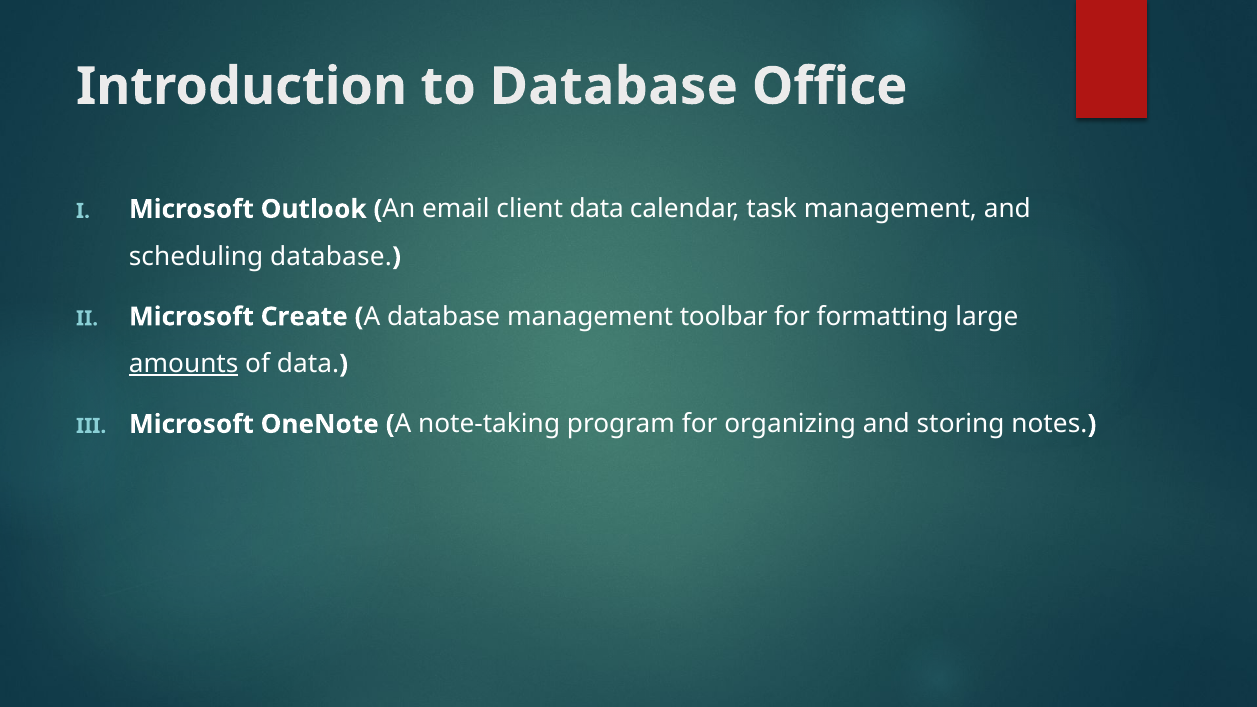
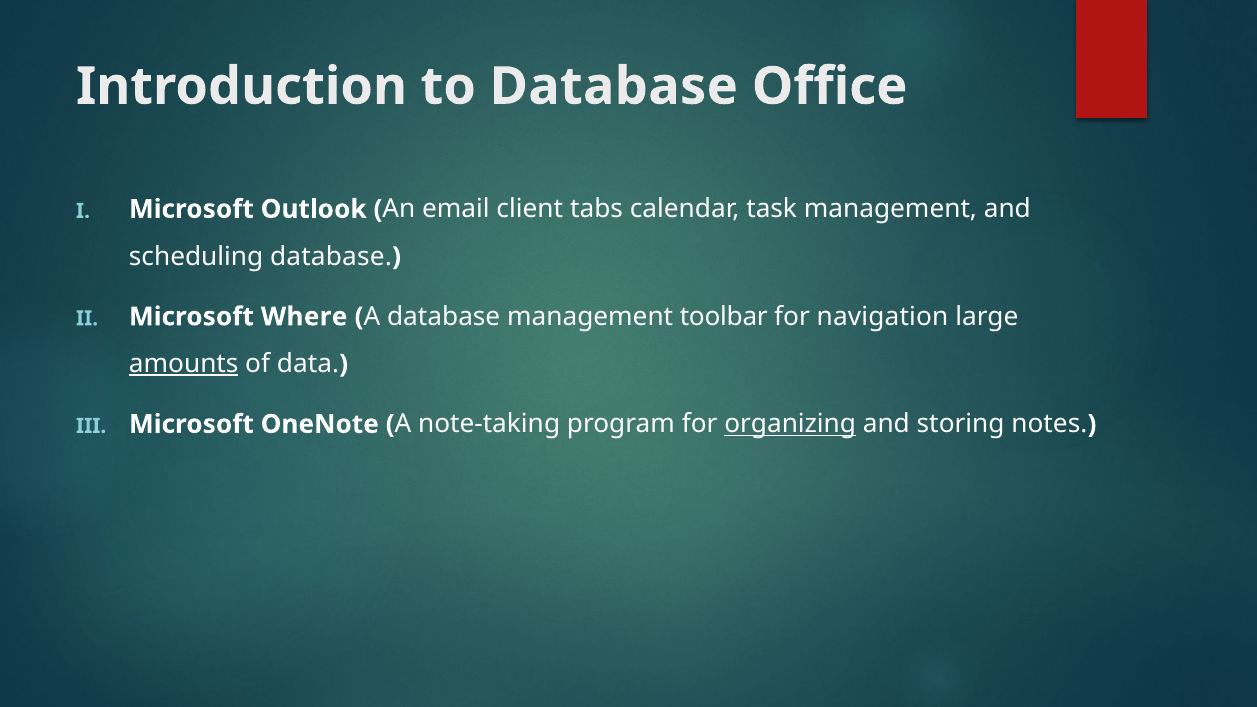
client data: data -> tabs
Create: Create -> Where
formatting: formatting -> navigation
organizing underline: none -> present
